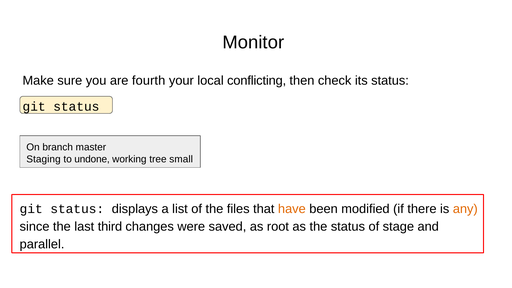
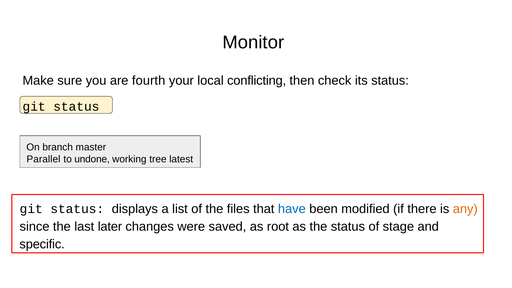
Staging: Staging -> Parallel
small: small -> latest
have colour: orange -> blue
third: third -> later
parallel: parallel -> specific
